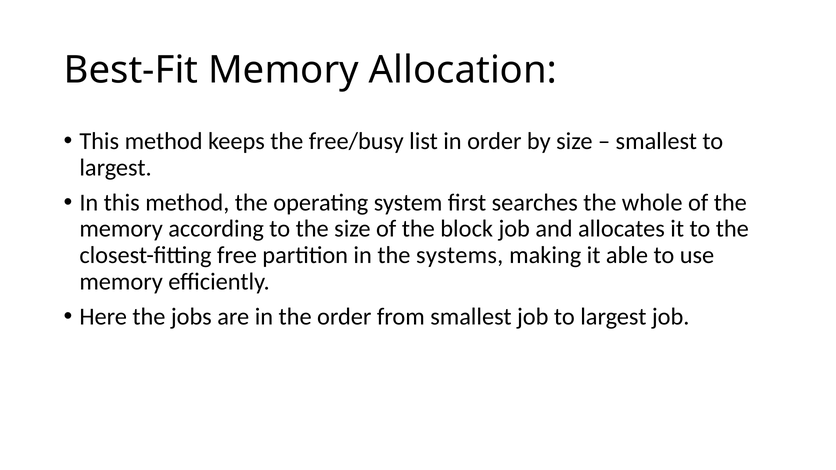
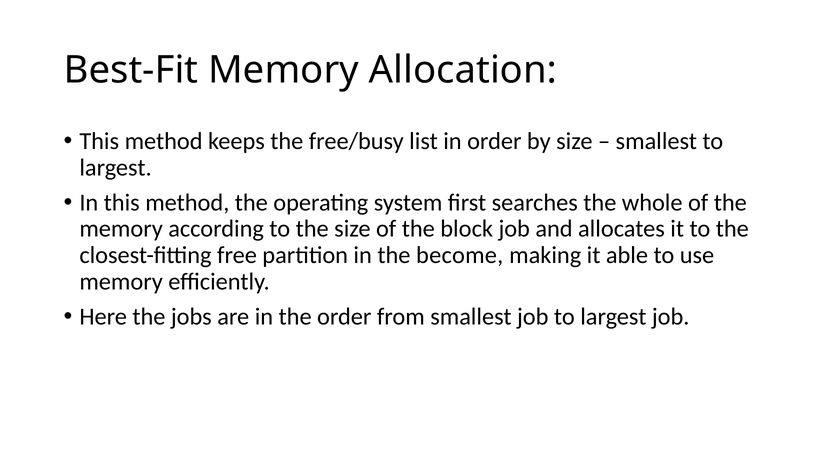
systems: systems -> become
